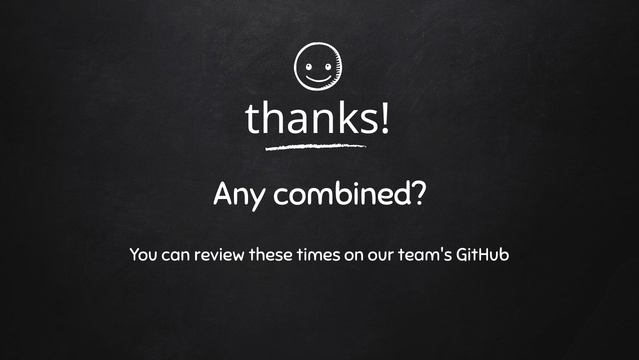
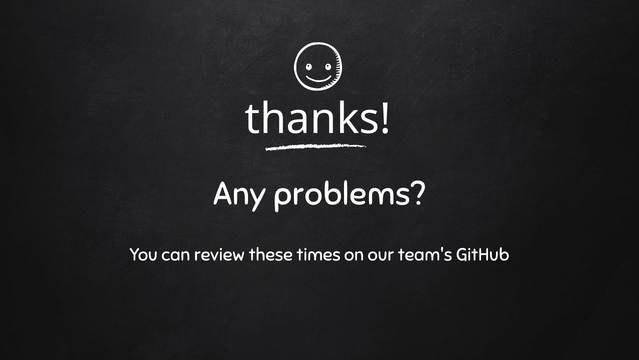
combined: combined -> problems
